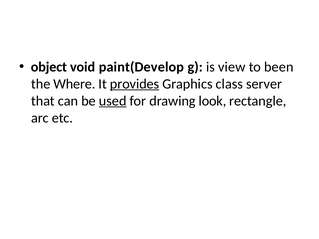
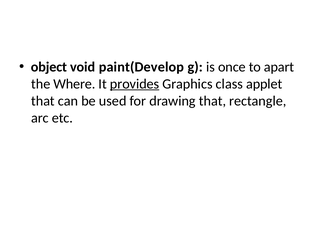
view: view -> once
been: been -> apart
server: server -> applet
used underline: present -> none
drawing look: look -> that
